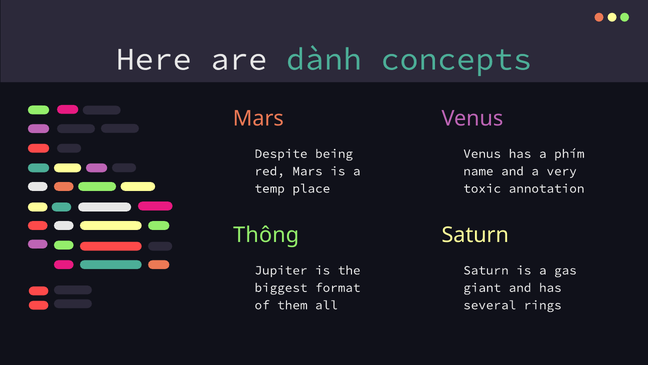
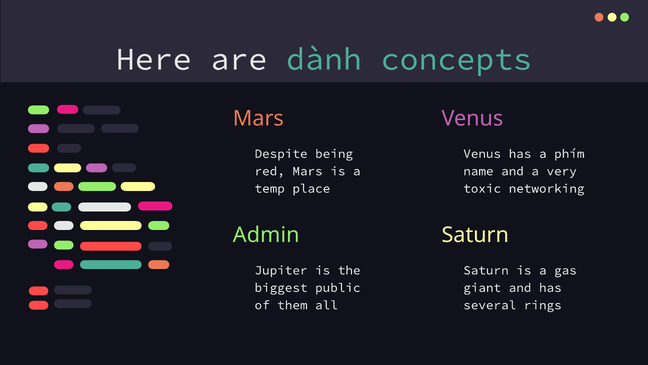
annotation: annotation -> networking
Thông: Thông -> Admin
format: format -> public
